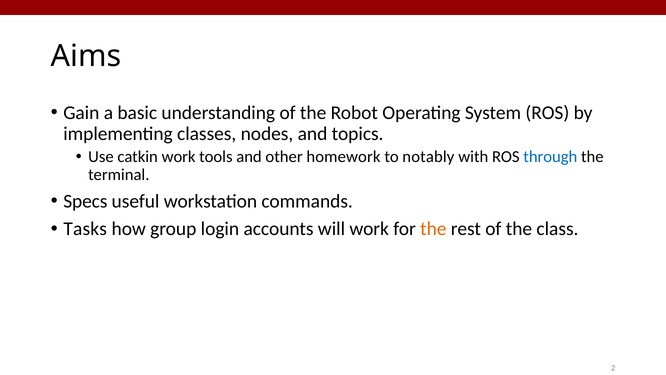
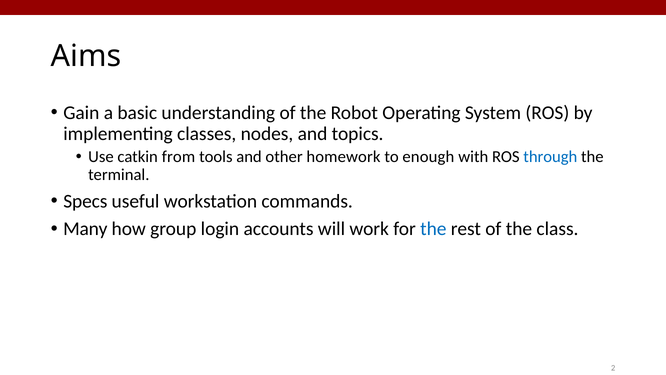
catkin work: work -> from
notably: notably -> enough
Tasks: Tasks -> Many
the at (433, 229) colour: orange -> blue
